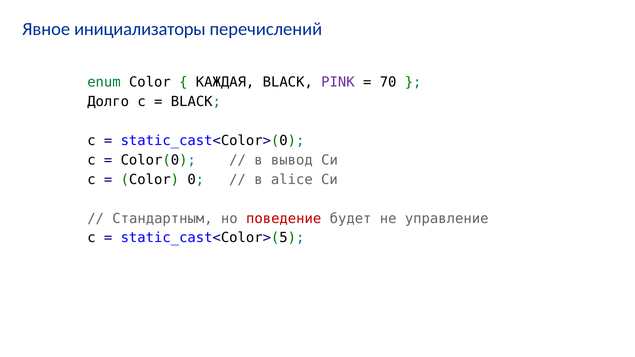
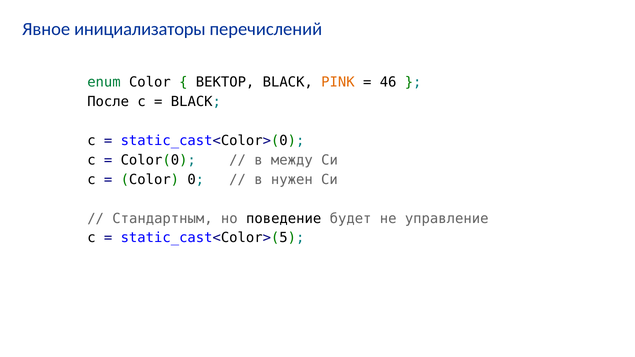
КАЖДАЯ: КАЖДАЯ -> ВЕКТОР
PINK colour: purple -> orange
70: 70 -> 46
Долго: Долго -> После
вывод: вывод -> между
alice: alice -> нужен
поведение colour: red -> black
